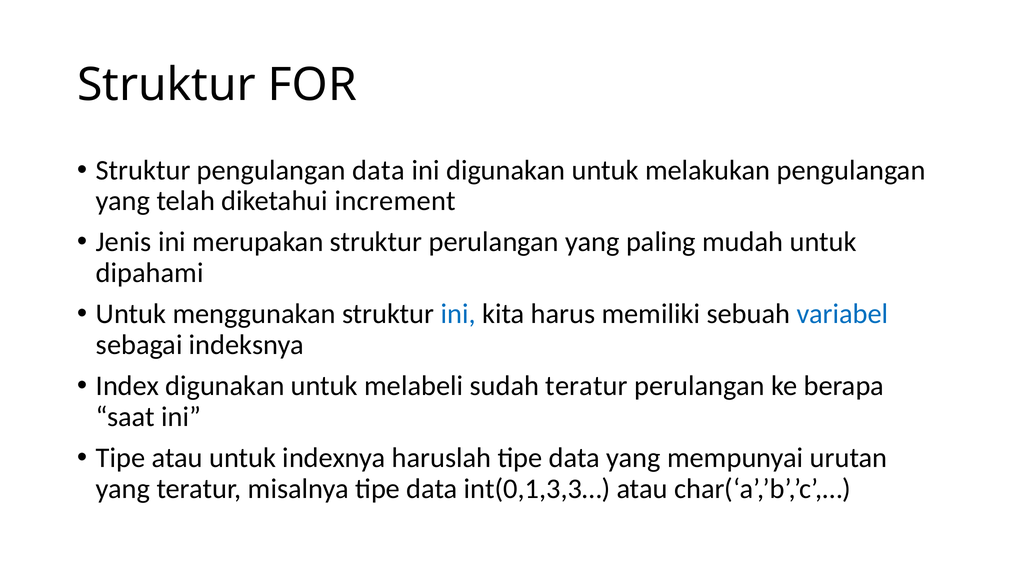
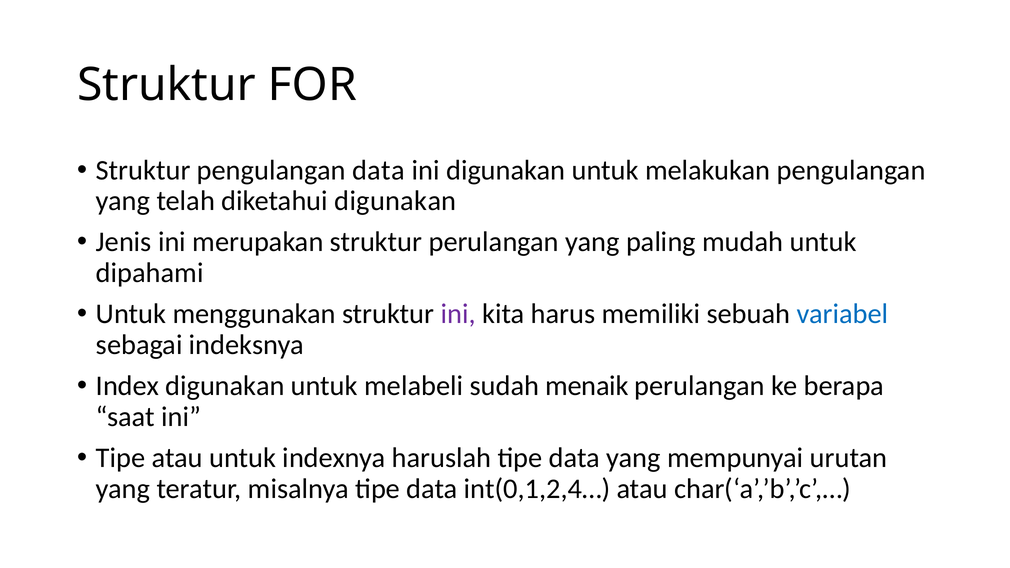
diketahui increment: increment -> digunakan
ini at (458, 314) colour: blue -> purple
sudah teratur: teratur -> menaik
int(0,1,3,3…: int(0,1,3,3… -> int(0,1,2,4…
